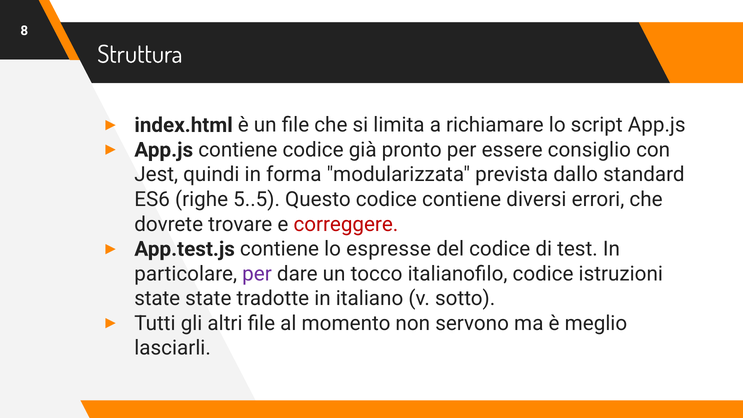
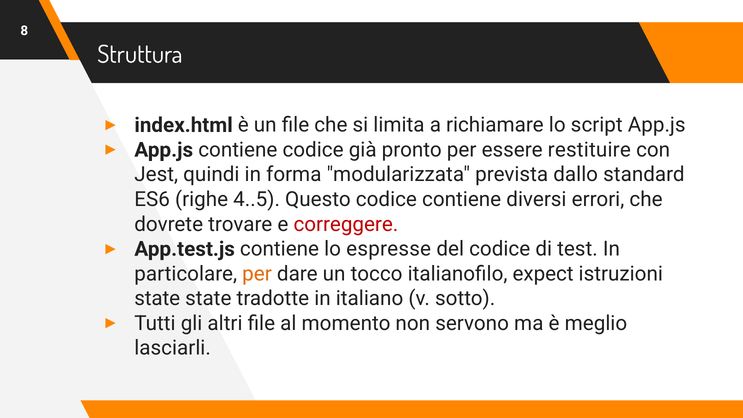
consiglio: consiglio -> restituire
5..5: 5..5 -> 4..5
per at (257, 274) colour: purple -> orange
italianofilo codice: codice -> expect
